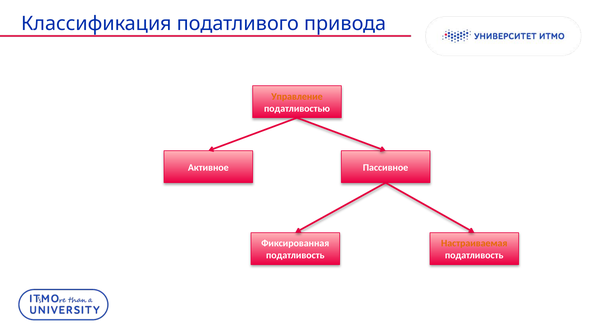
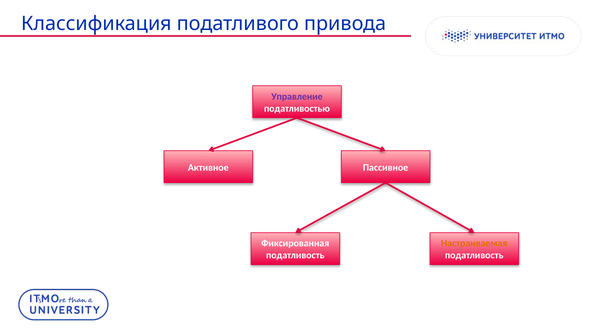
Управление colour: orange -> purple
